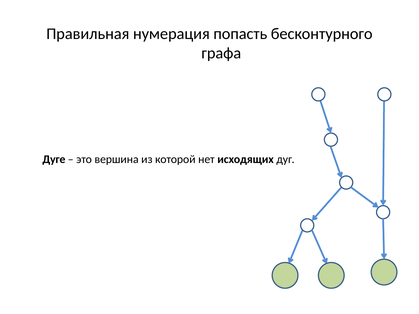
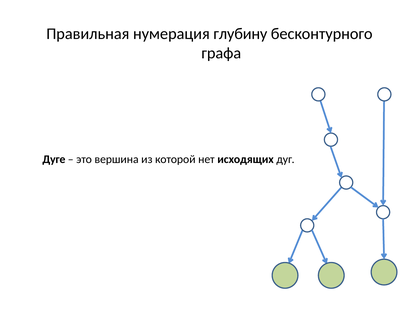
попасть: попасть -> глубину
